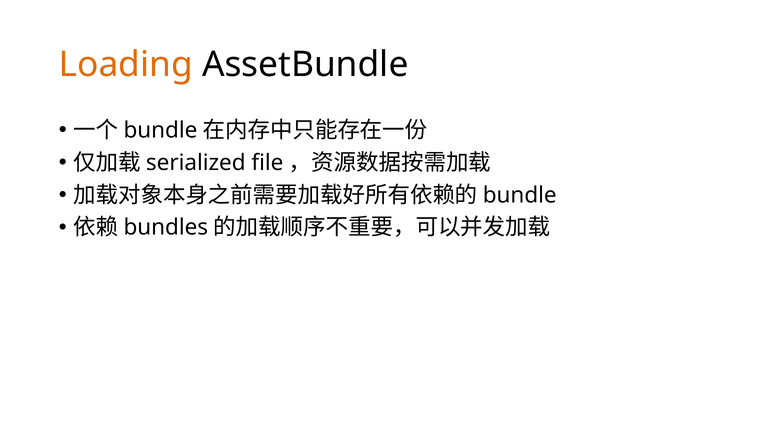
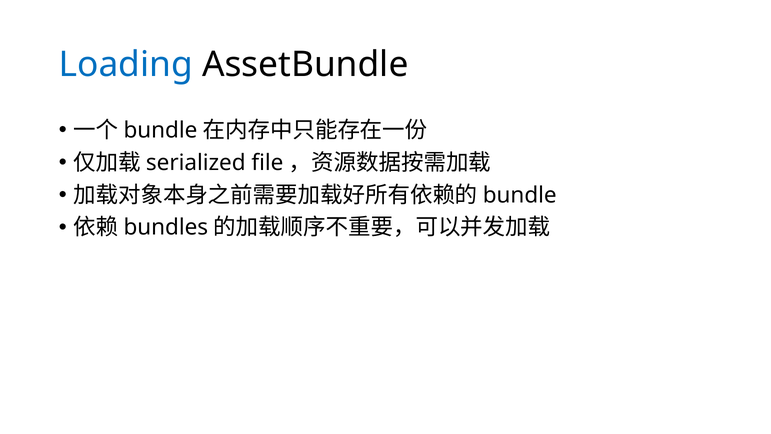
Loading colour: orange -> blue
